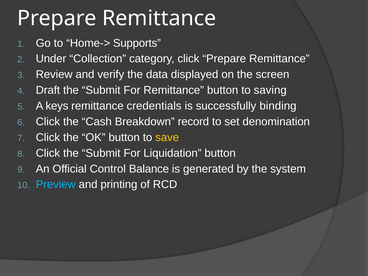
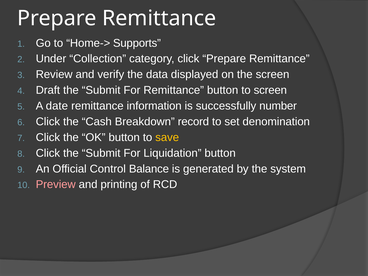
to saving: saving -> screen
keys: keys -> date
credentials: credentials -> information
binding: binding -> number
Preview colour: light blue -> pink
